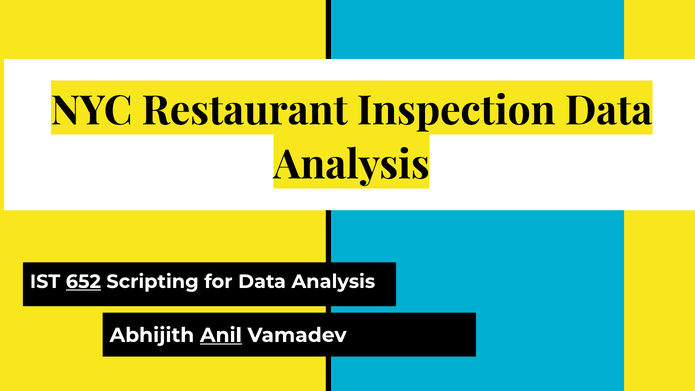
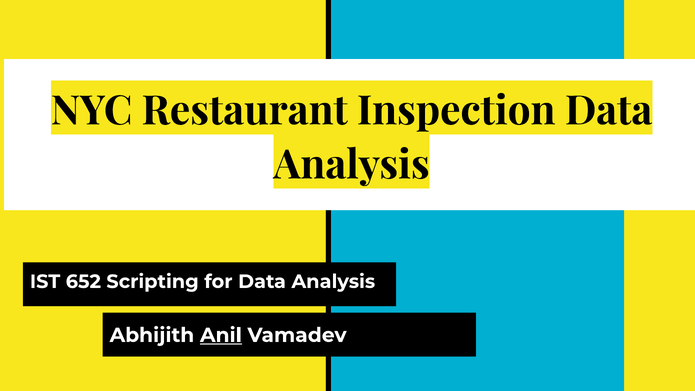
652 underline: present -> none
